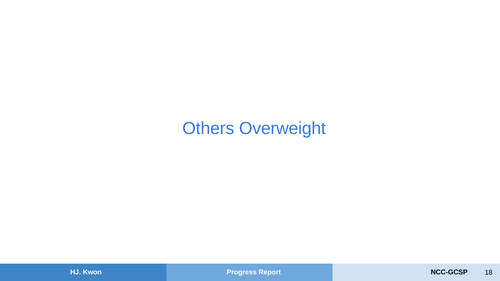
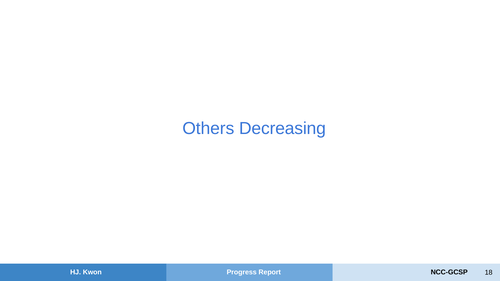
Overweight: Overweight -> Decreasing
